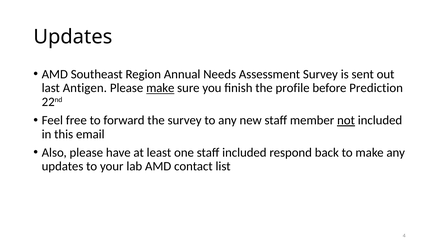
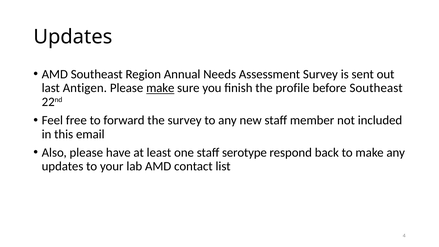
before Prediction: Prediction -> Southeast
not underline: present -> none
staff included: included -> serotype
